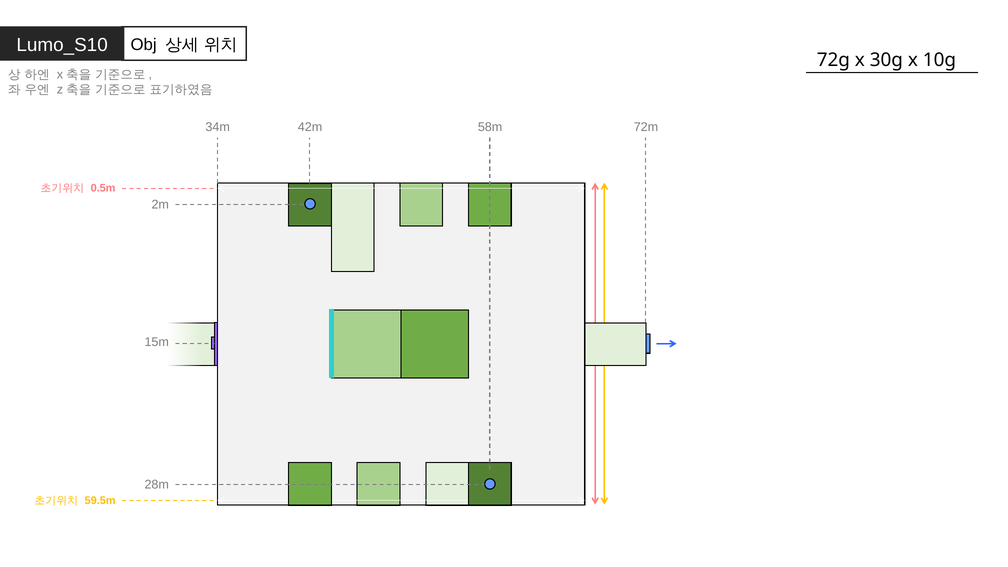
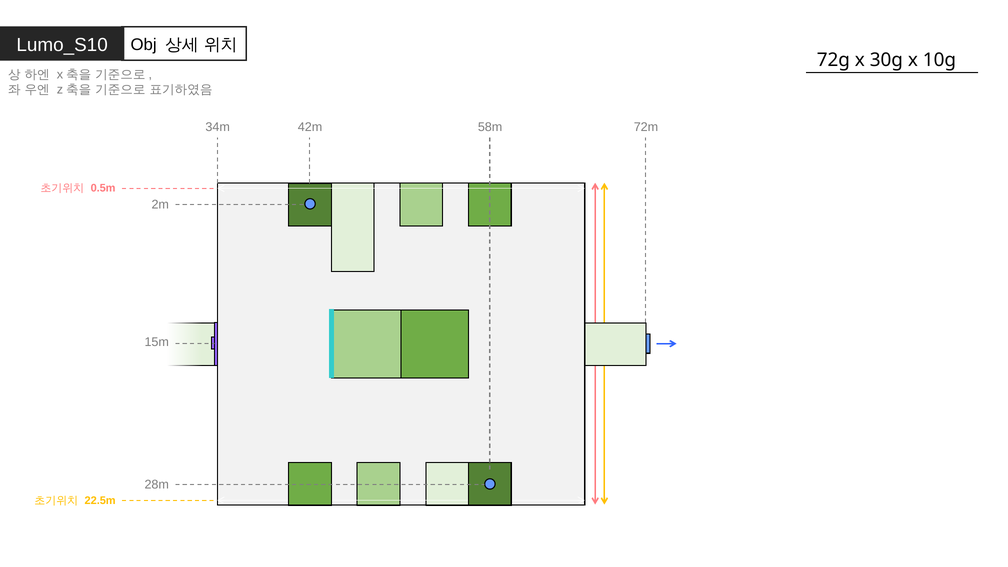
59.5m: 59.5m -> 22.5m
